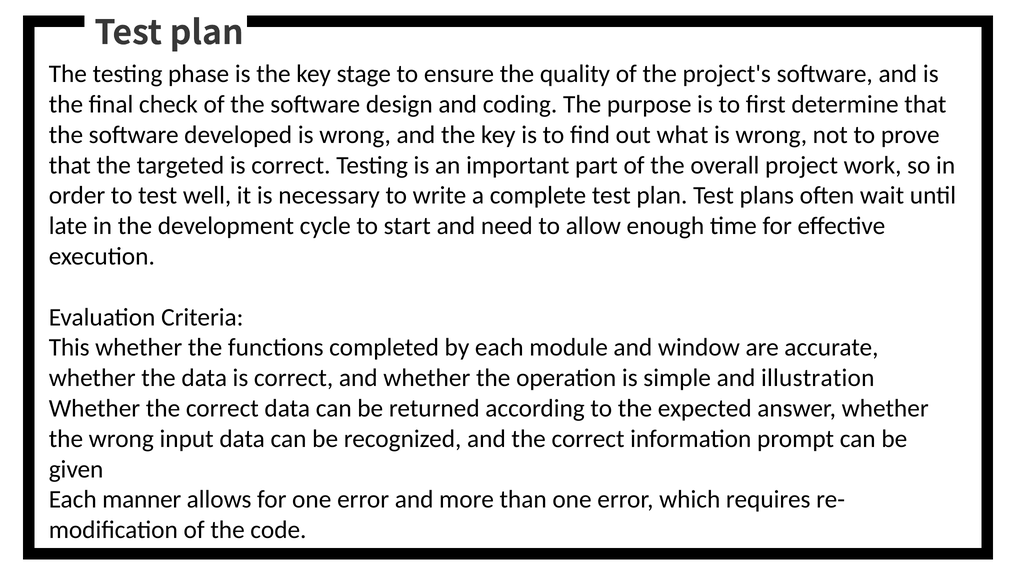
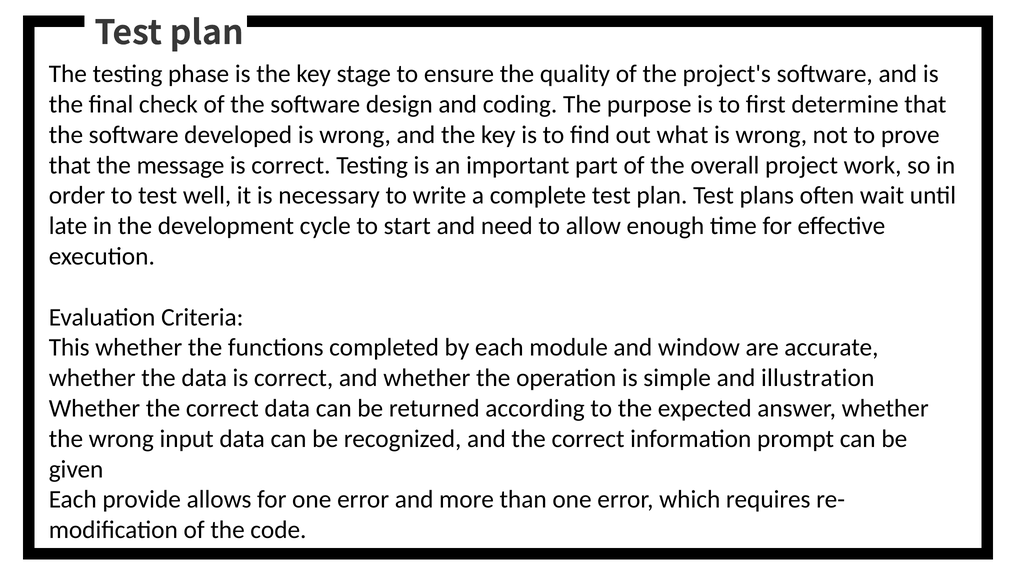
targeted: targeted -> message
manner: manner -> provide
